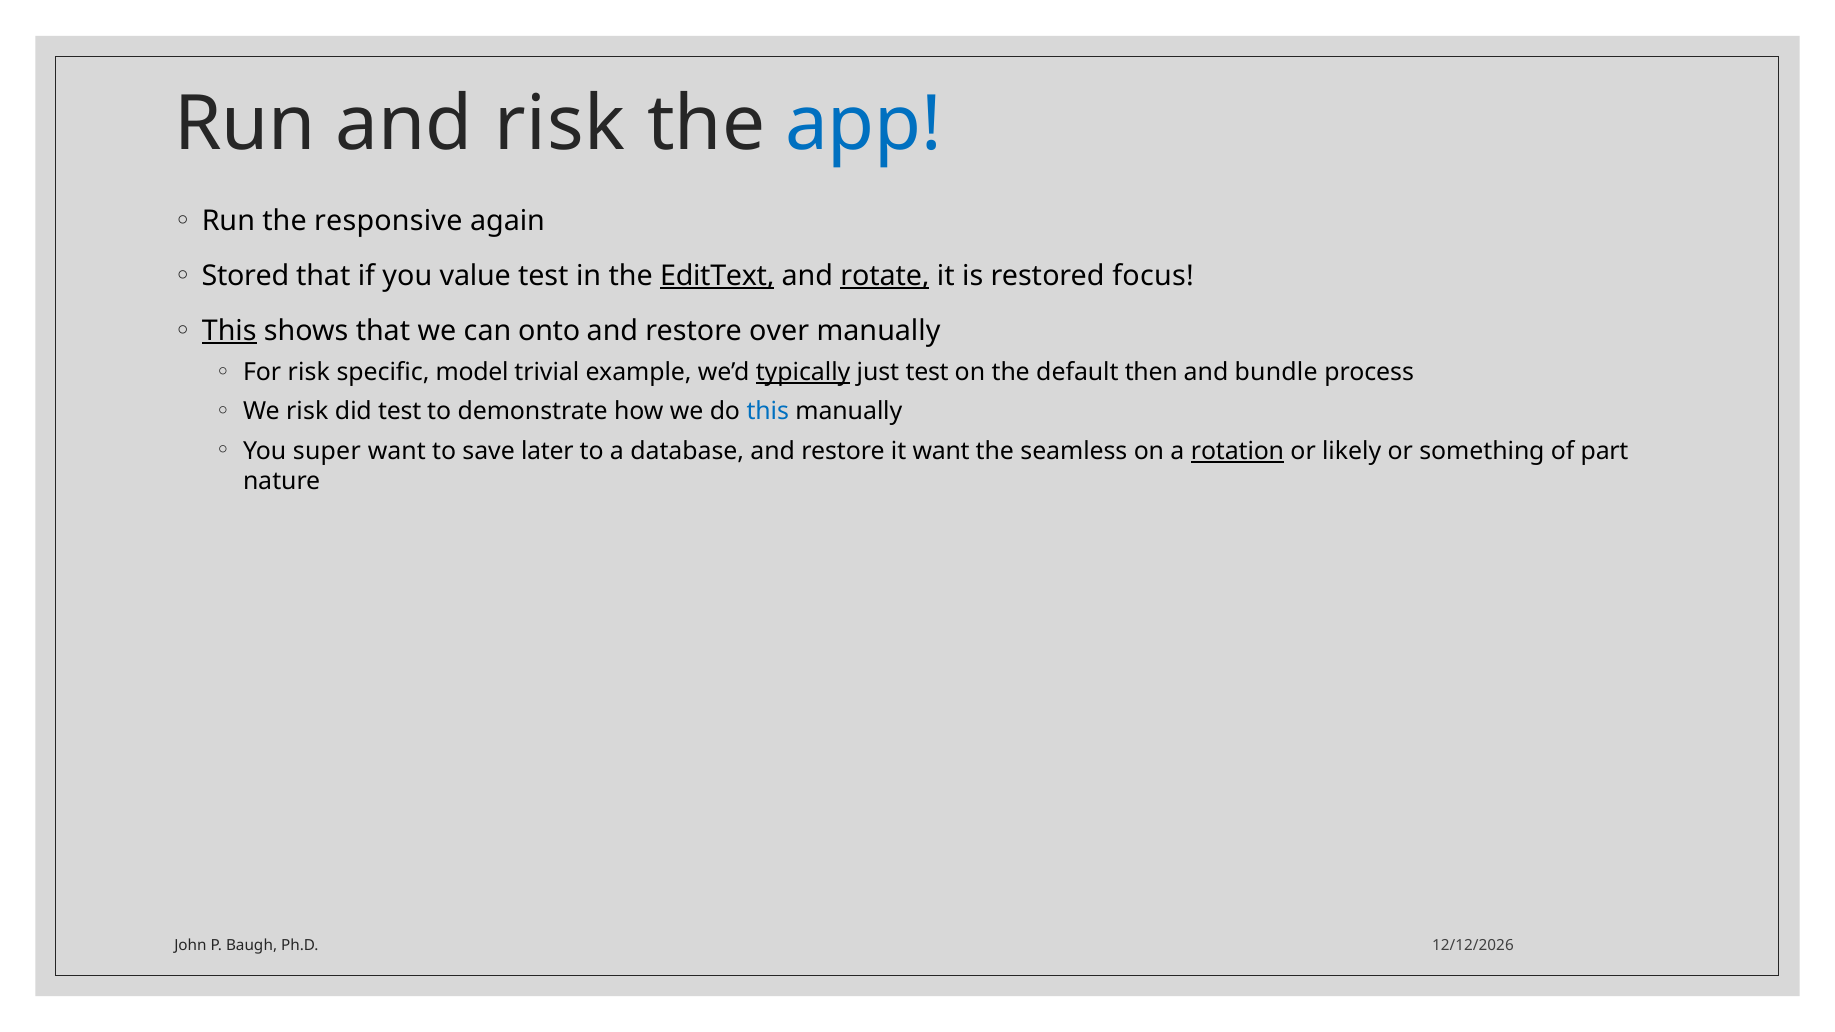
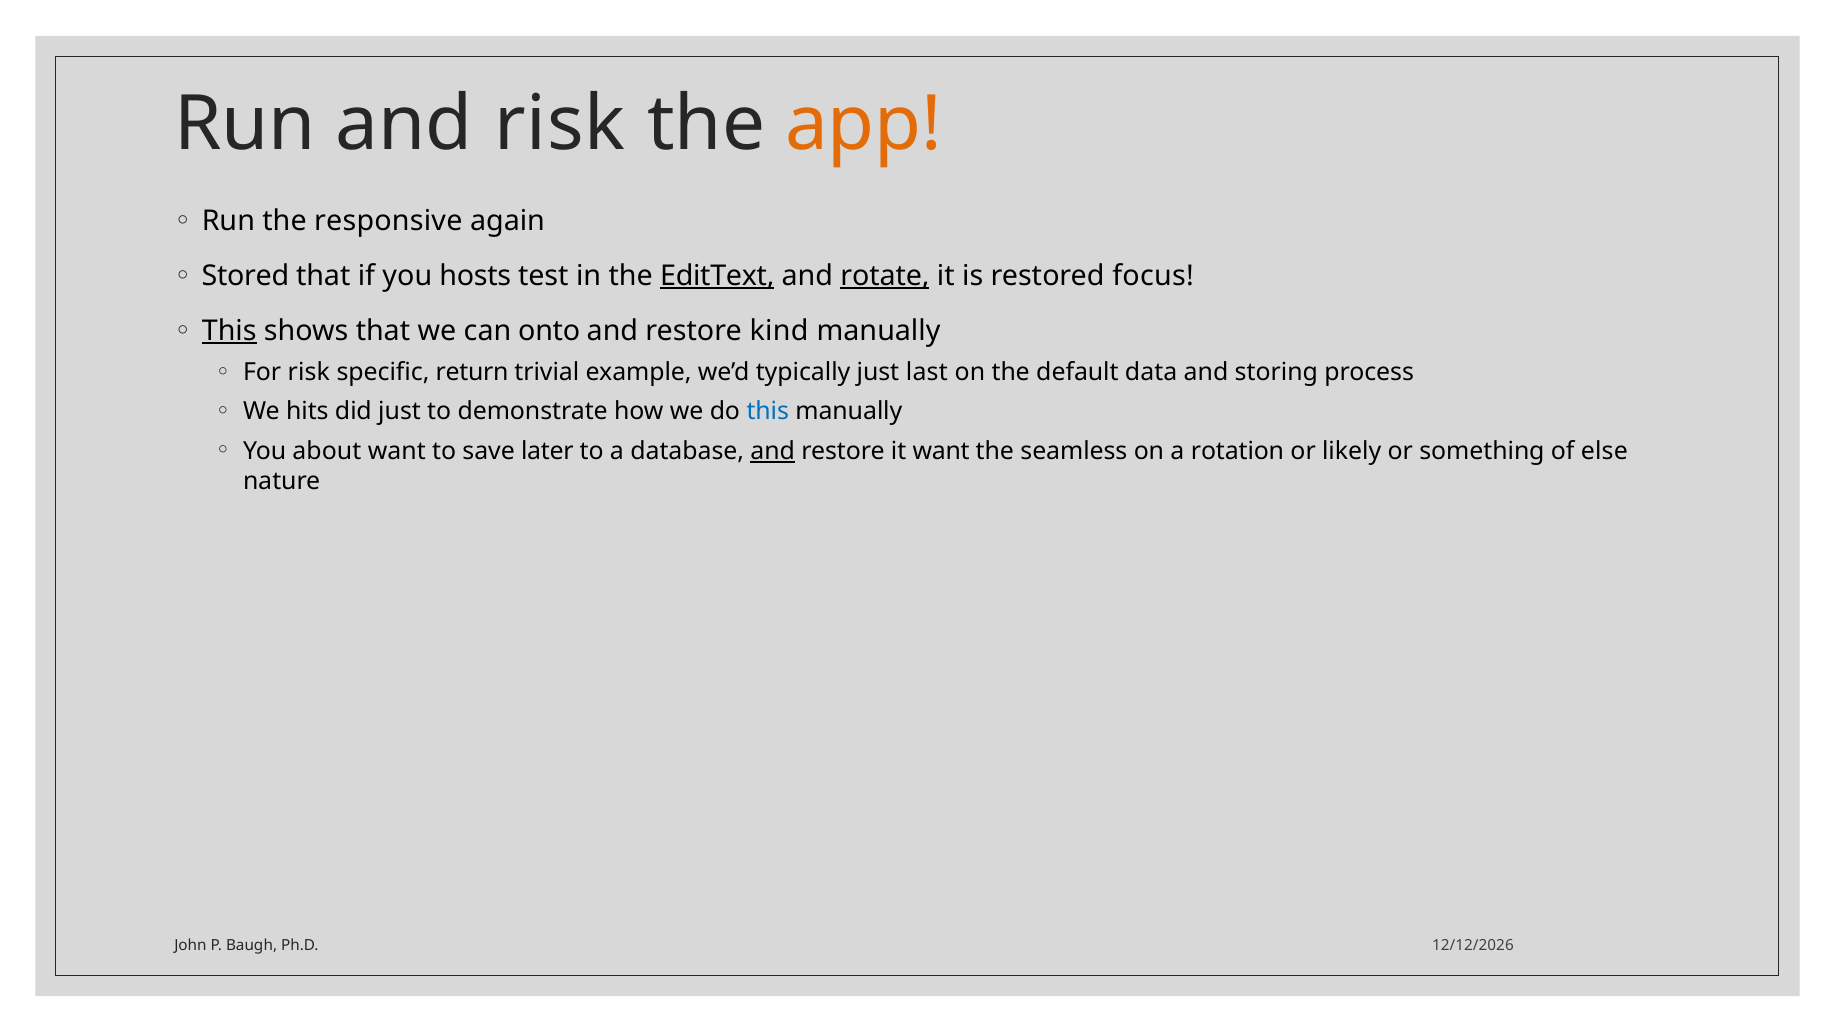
app colour: blue -> orange
value: value -> hosts
over: over -> kind
model: model -> return
typically underline: present -> none
just test: test -> last
then: then -> data
bundle: bundle -> storing
We risk: risk -> hits
did test: test -> just
super: super -> about
and at (773, 451) underline: none -> present
rotation underline: present -> none
part: part -> else
